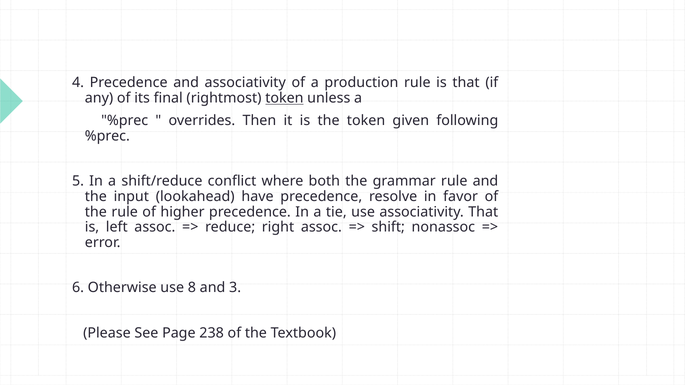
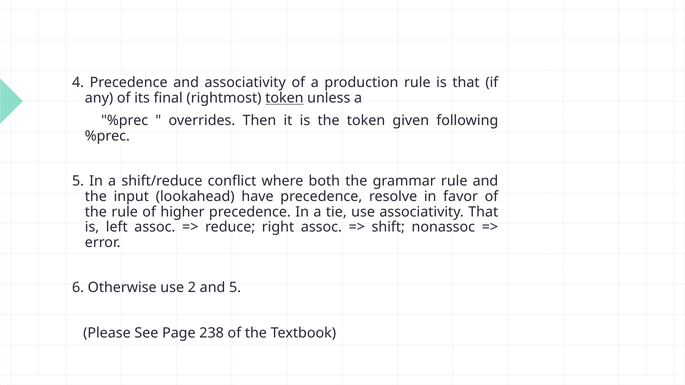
8: 8 -> 2
and 3: 3 -> 5
